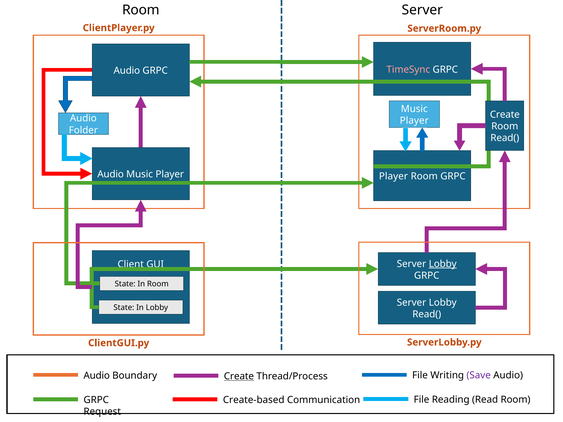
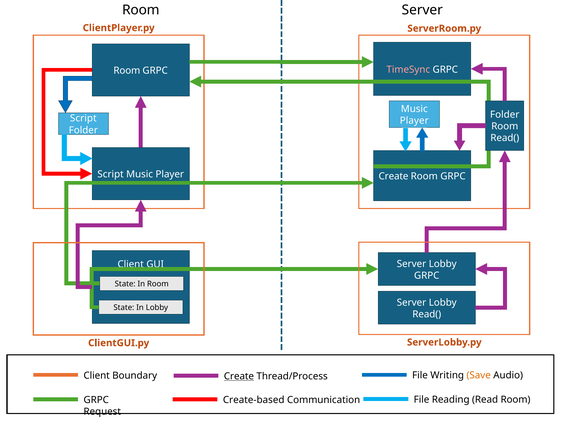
Audio at (127, 71): Audio -> Room
Create at (505, 115): Create -> Folder
Audio at (83, 118): Audio -> Script
Audio at (111, 174): Audio -> Script
Player at (393, 176): Player -> Create
Lobby at (443, 264) underline: present -> none
Save colour: purple -> orange
Audio at (97, 376): Audio -> Client
